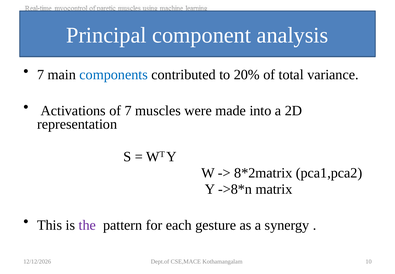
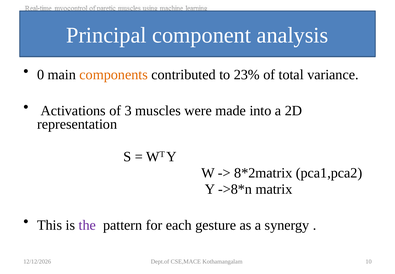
7 at (41, 75): 7 -> 0
components colour: blue -> orange
20%: 20% -> 23%
of 7: 7 -> 3
